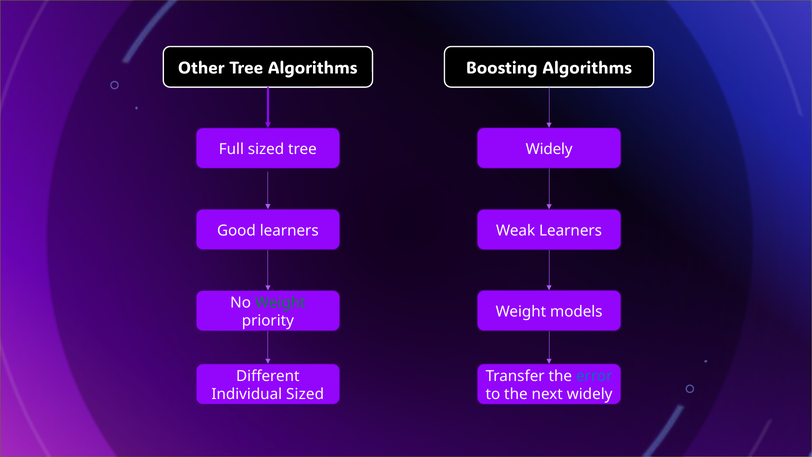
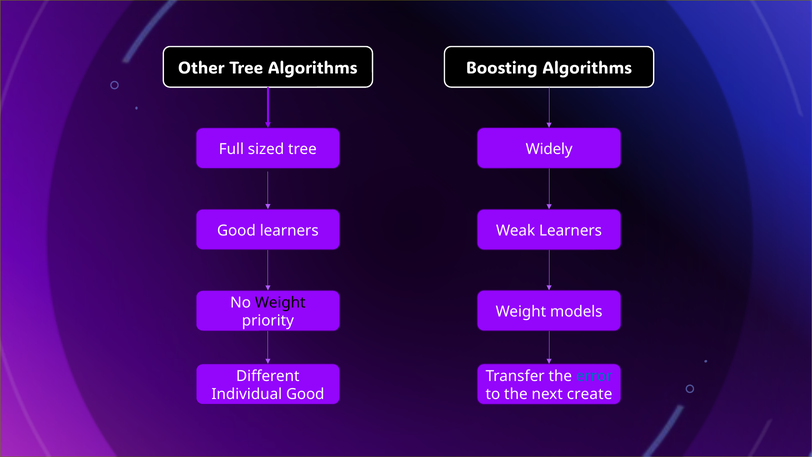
Weight at (280, 302) colour: green -> black
Individual Sized: Sized -> Good
next widely: widely -> create
